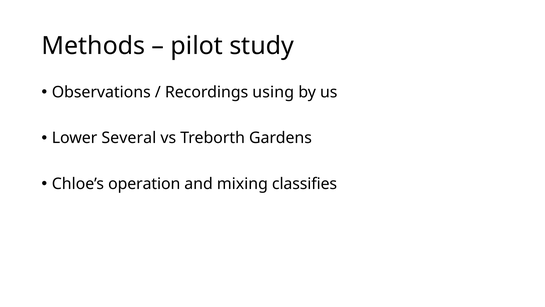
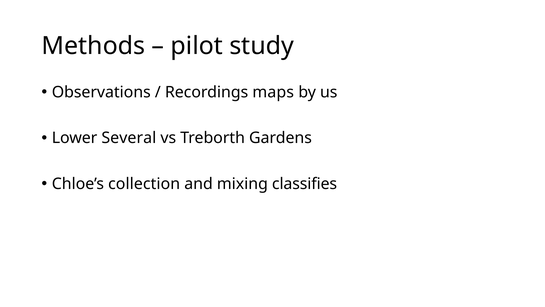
using: using -> maps
operation: operation -> collection
